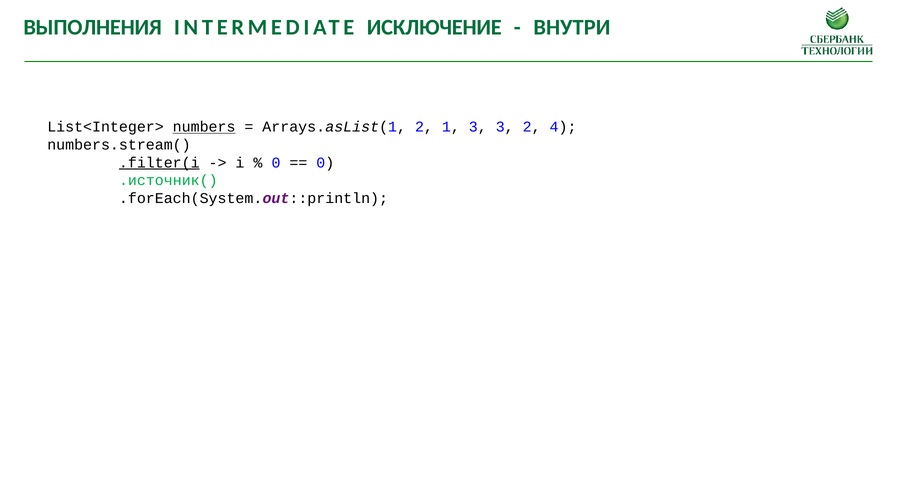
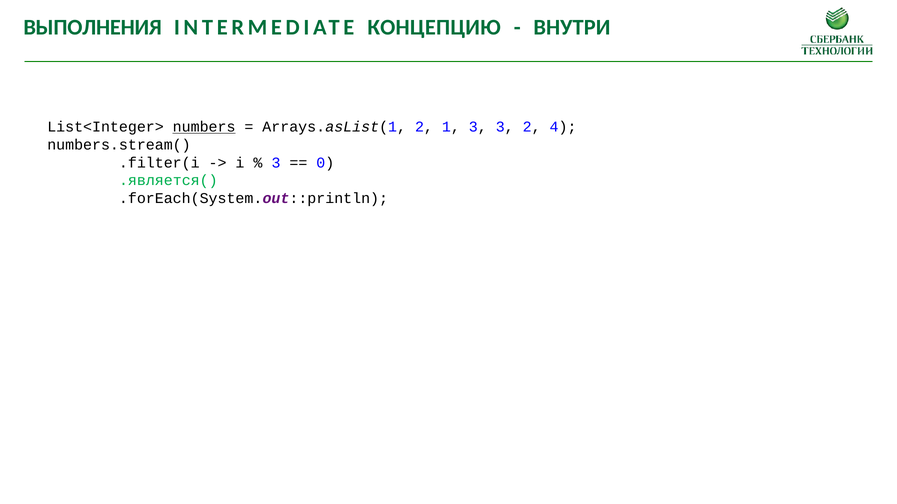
ИСКЛЮЧЕНИЕ: ИСКЛЮЧЕНИЕ -> КОНЦЕПЦИЮ
.filter(i underline: present -> none
0 at (276, 163): 0 -> 3
.источник(: .источник( -> .является(
